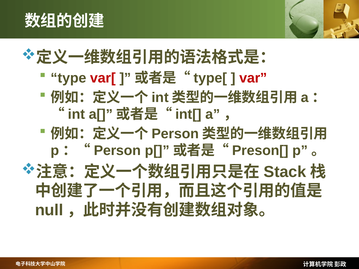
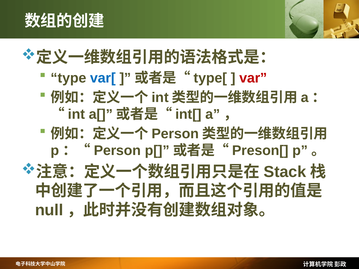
var[ colour: red -> blue
